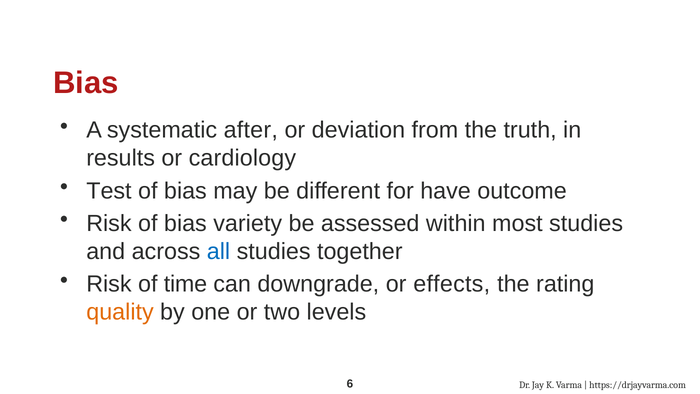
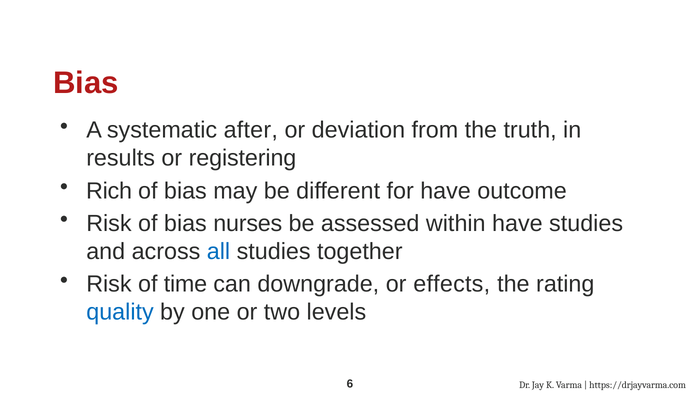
cardiology: cardiology -> registering
Test: Test -> Rich
variety: variety -> nurses
within most: most -> have
quality colour: orange -> blue
